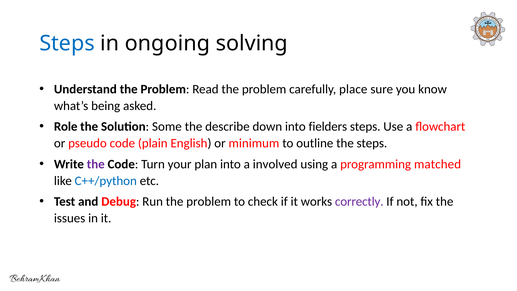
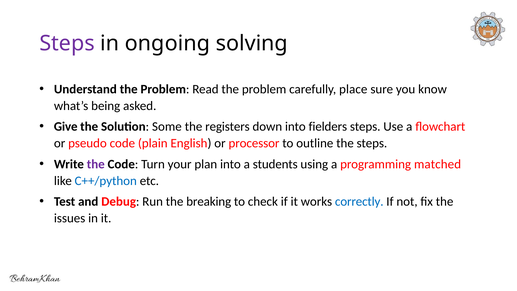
Steps at (67, 43) colour: blue -> purple
Role: Role -> Give
describe: describe -> registers
minimum: minimum -> processor
involved: involved -> students
Run the problem: problem -> breaking
correctly colour: purple -> blue
